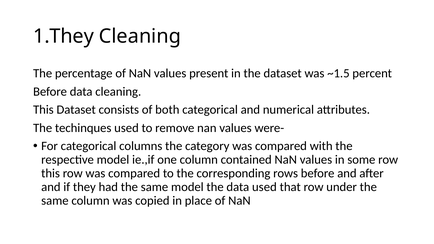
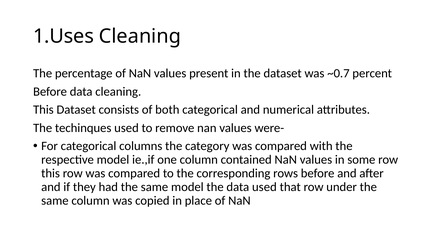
1.They: 1.They -> 1.Uses
~1.5: ~1.5 -> ~0.7
